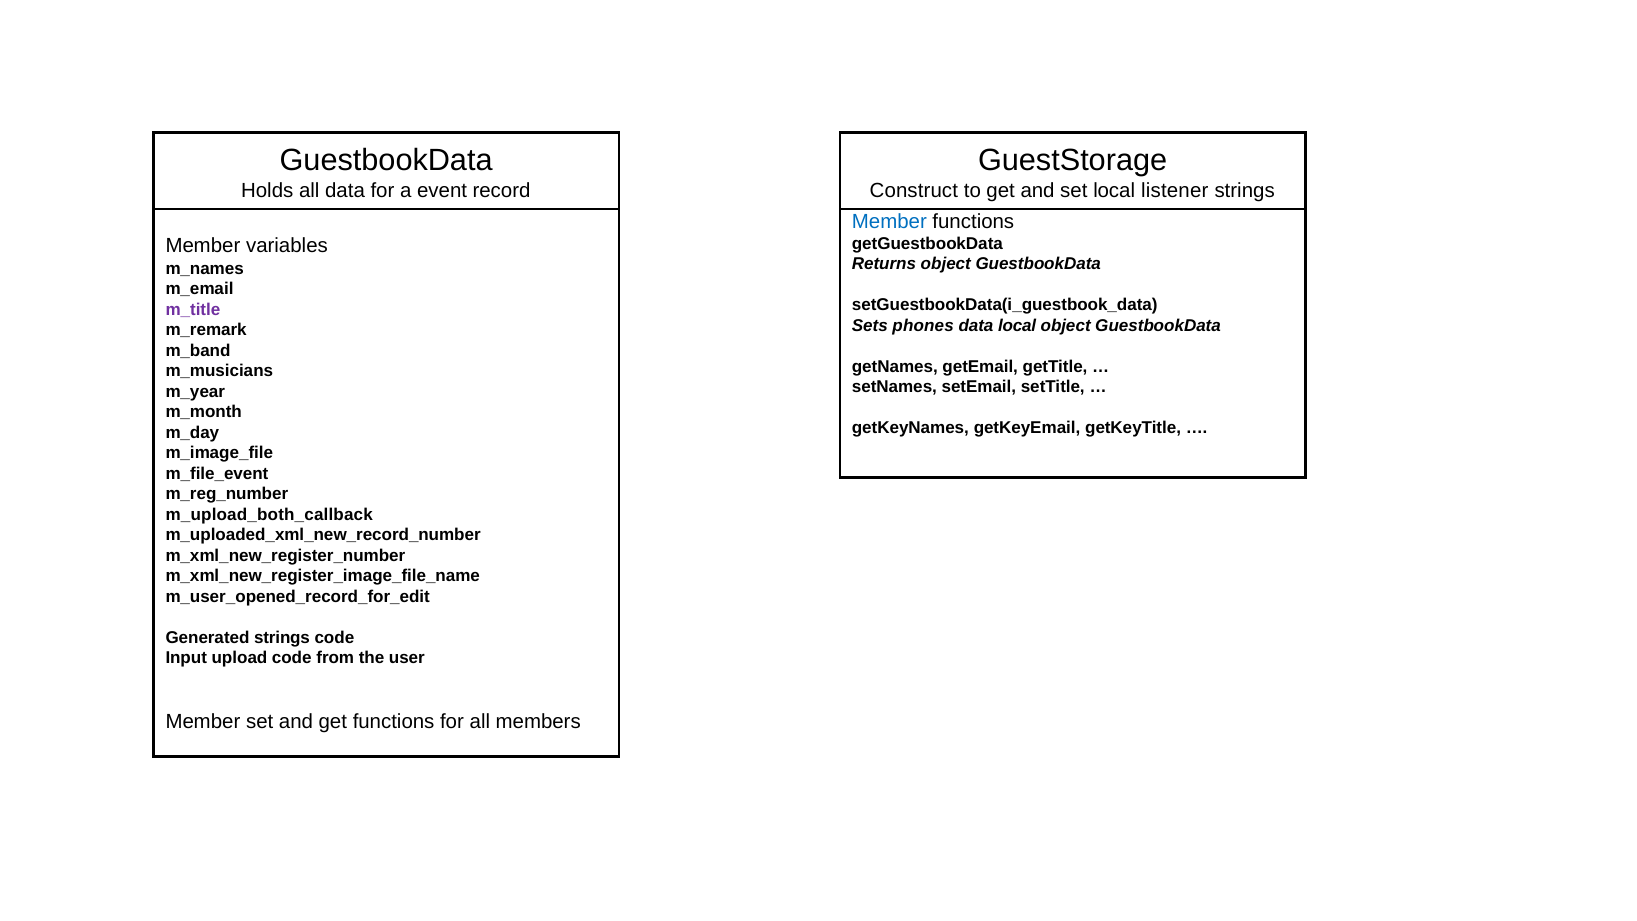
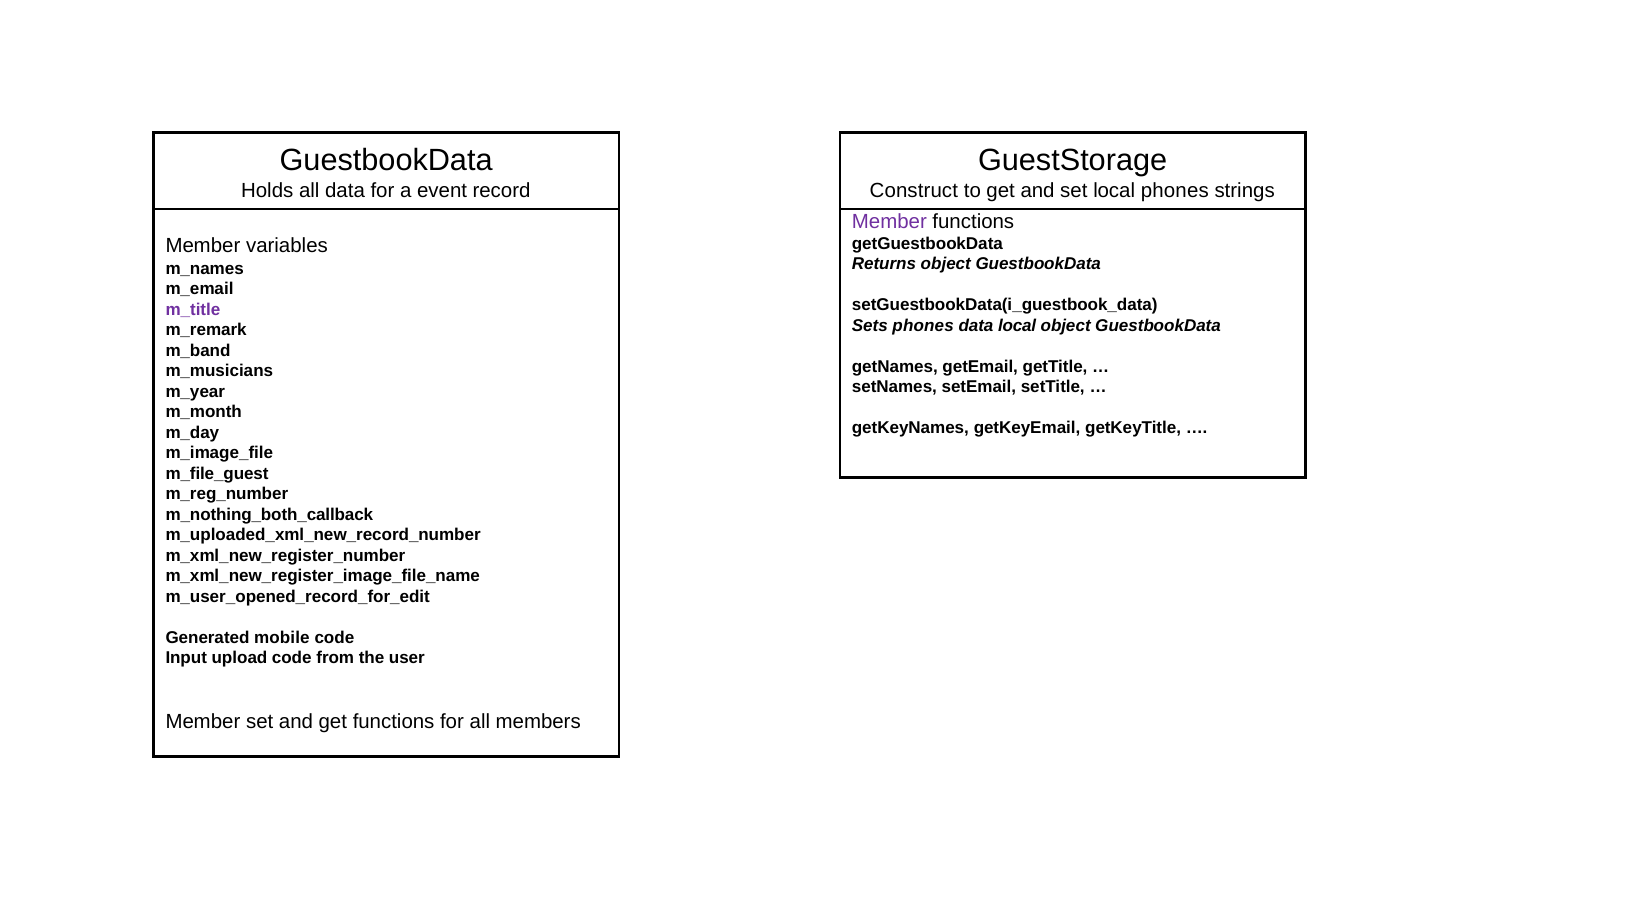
local listener: listener -> phones
Member at (889, 221) colour: blue -> purple
m_file_event: m_file_event -> m_file_guest
m_upload_both_callback: m_upload_both_callback -> m_nothing_both_callback
Generated strings: strings -> mobile
